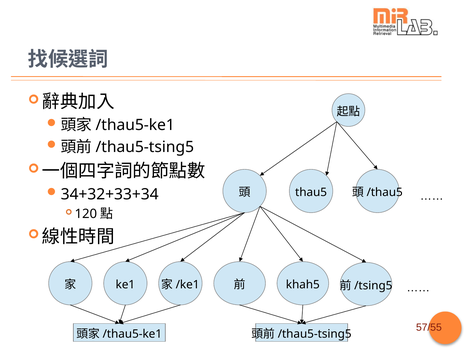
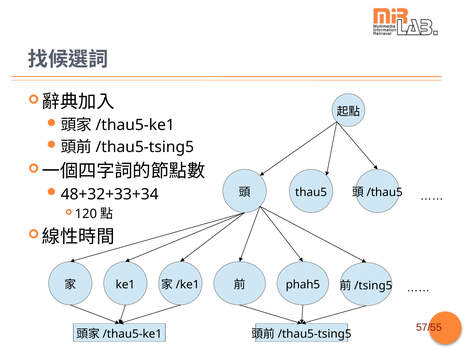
34+32+33+34: 34+32+33+34 -> 48+32+33+34
khah5: khah5 -> phah5
